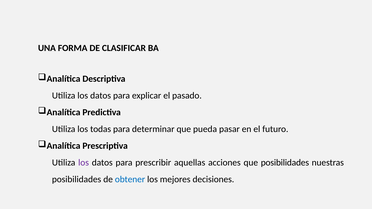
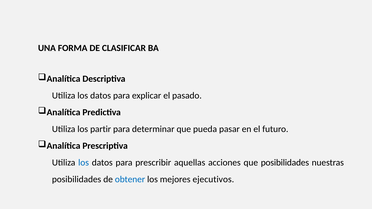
todas: todas -> partir
los at (84, 163) colour: purple -> blue
decisiones: decisiones -> ejecutivos
